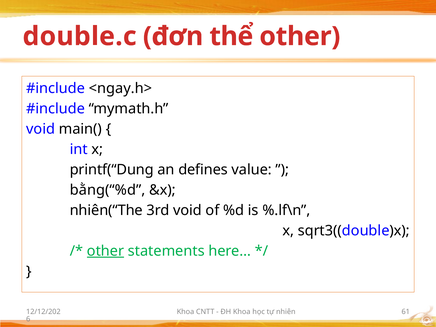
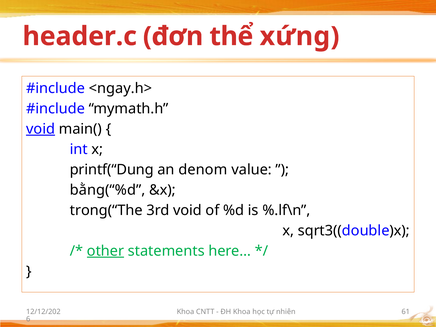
double.c: double.c -> header.c
thể other: other -> xứng
void at (41, 129) underline: none -> present
defines: defines -> denom
nhiên(“The: nhiên(“The -> trong(“The
